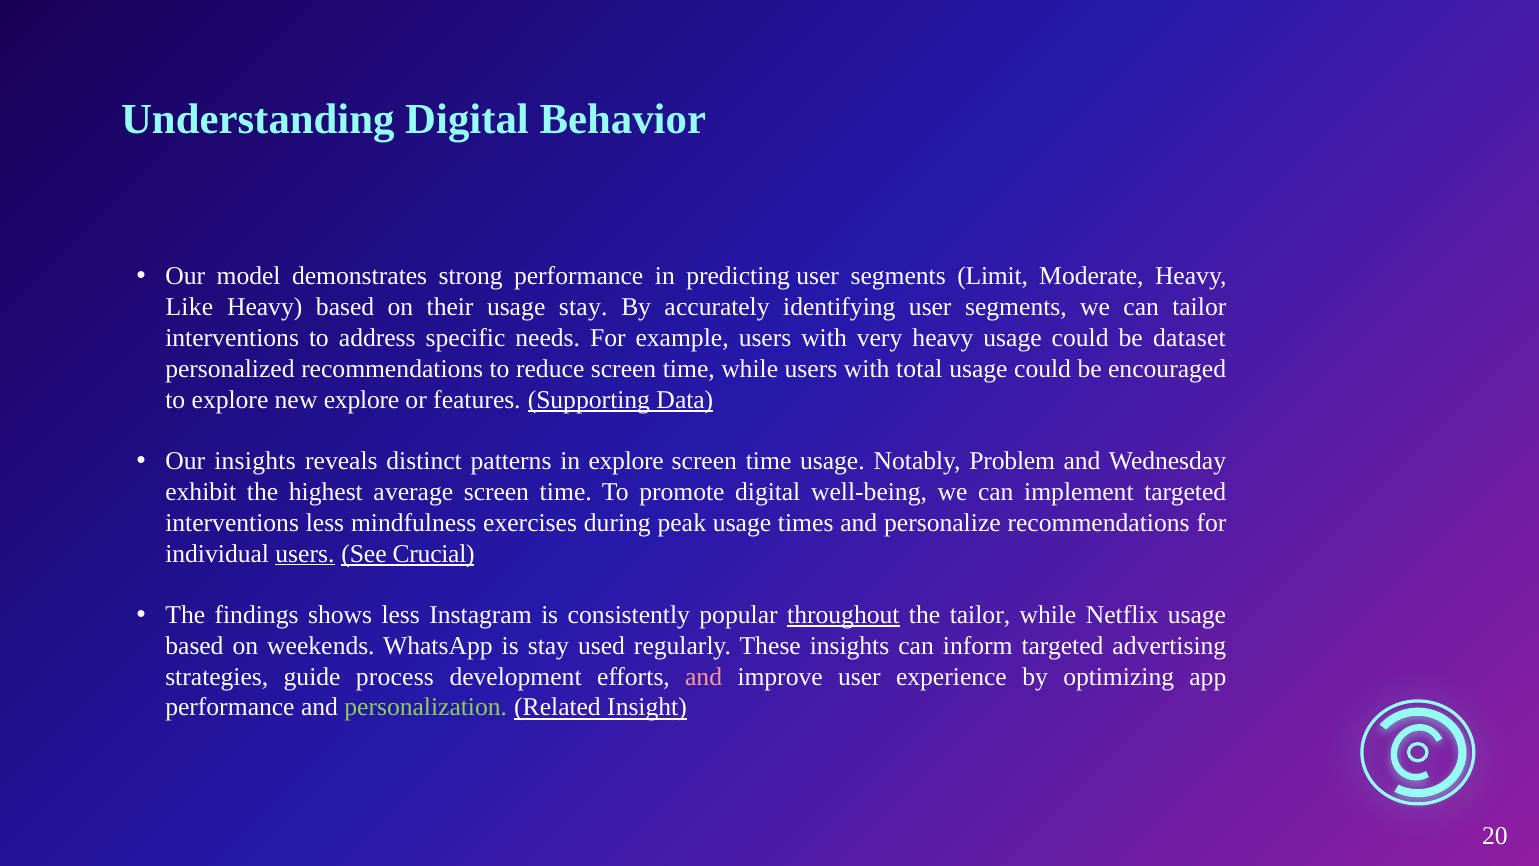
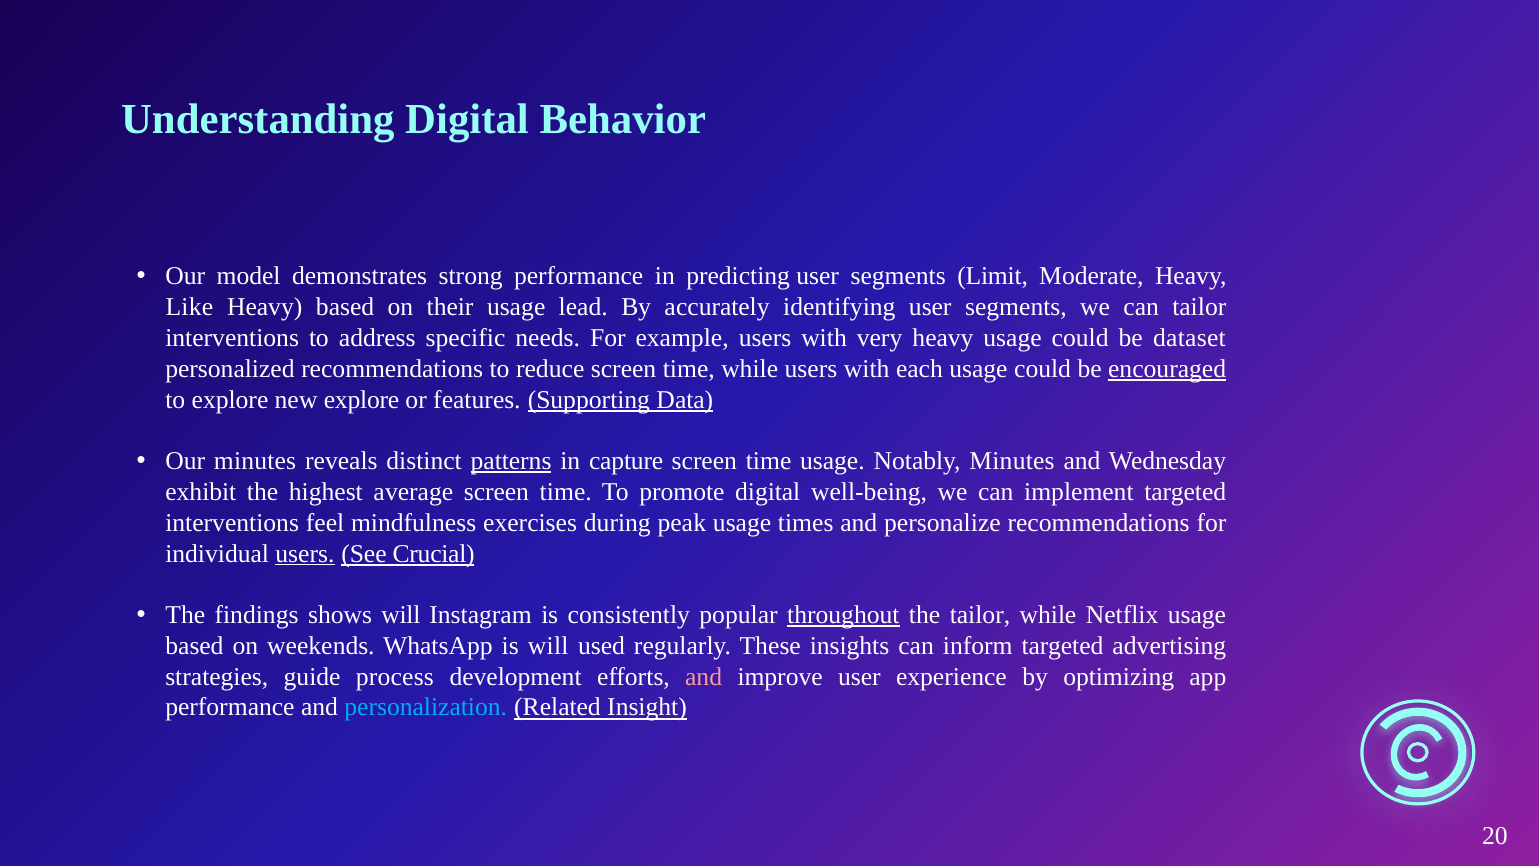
usage stay: stay -> lead
total: total -> each
encouraged underline: none -> present
Our insights: insights -> minutes
patterns underline: none -> present
in explore: explore -> capture
Notably Problem: Problem -> Minutes
interventions less: less -> feel
shows less: less -> will
is stay: stay -> will
personalization colour: light green -> light blue
